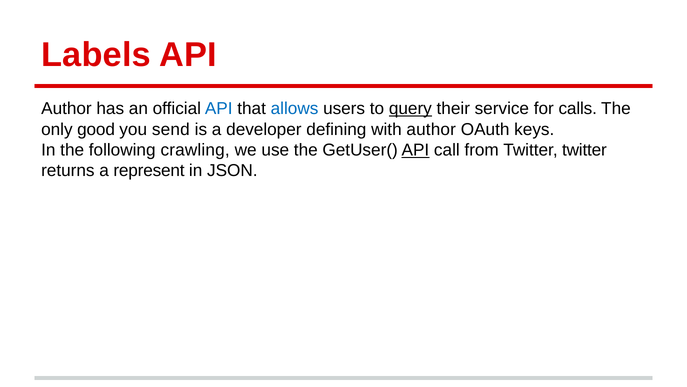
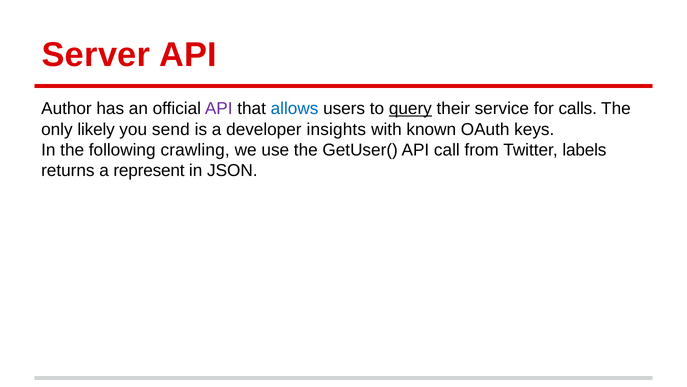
Labels: Labels -> Server
API at (219, 109) colour: blue -> purple
good: good -> likely
defining: defining -> insights
with author: author -> known
API at (415, 150) underline: present -> none
Twitter twitter: twitter -> labels
